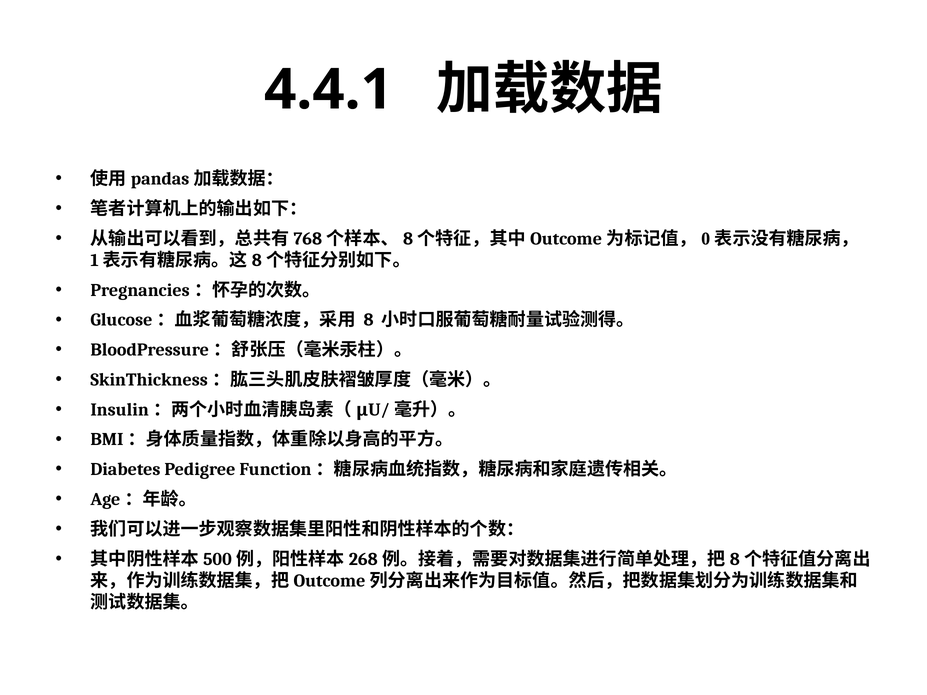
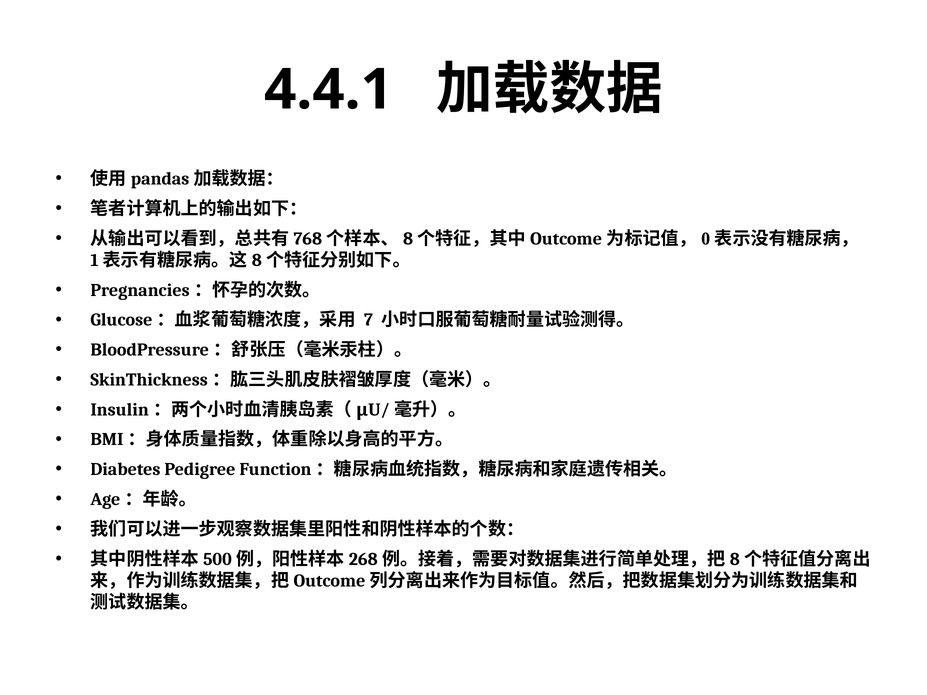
8: 8 -> 7
